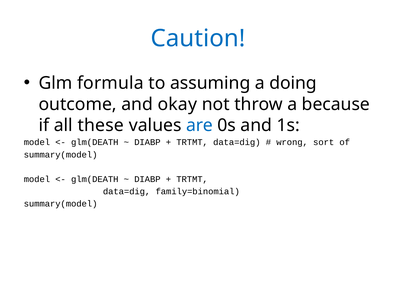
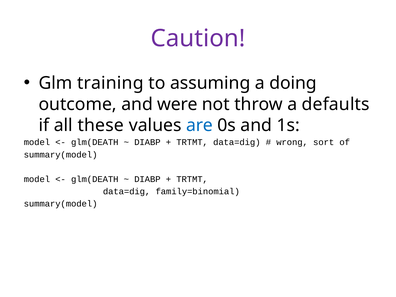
Caution colour: blue -> purple
formula: formula -> training
okay: okay -> were
because: because -> defaults
